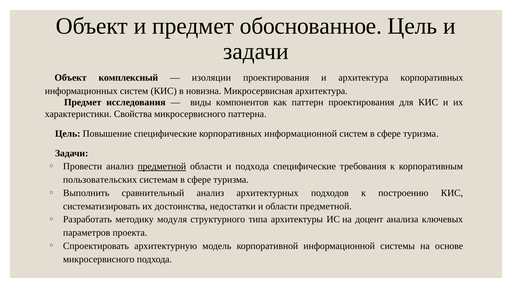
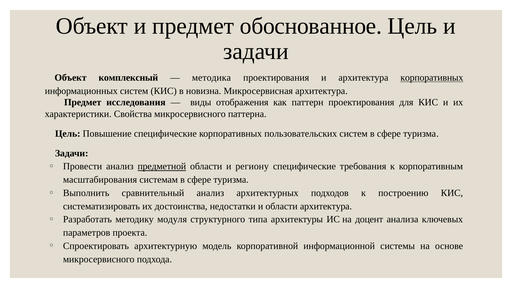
изоляции: изоляции -> методика
корпоративных at (432, 78) underline: none -> present
компонентов: компонентов -> отображения
корпоративных информационной: информационной -> пользовательских
и подхода: подхода -> региону
пользовательских: пользовательских -> масштабирования
области предметной: предметной -> архитектура
